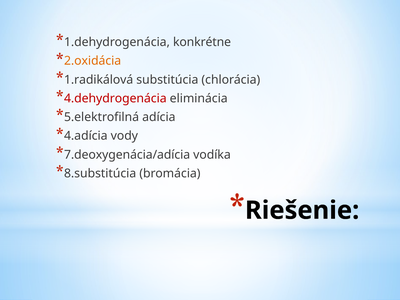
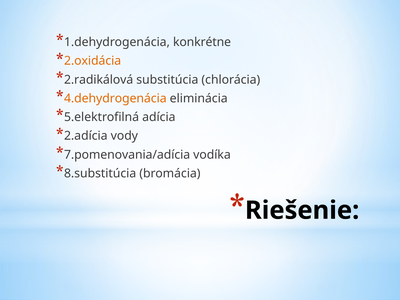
1.radikálová: 1.radikálová -> 2.radikálová
4.dehydrogenácia colour: red -> orange
4.adícia: 4.adícia -> 2.adícia
7.deoxygenácia/adícia: 7.deoxygenácia/adícia -> 7.pomenovania/adícia
